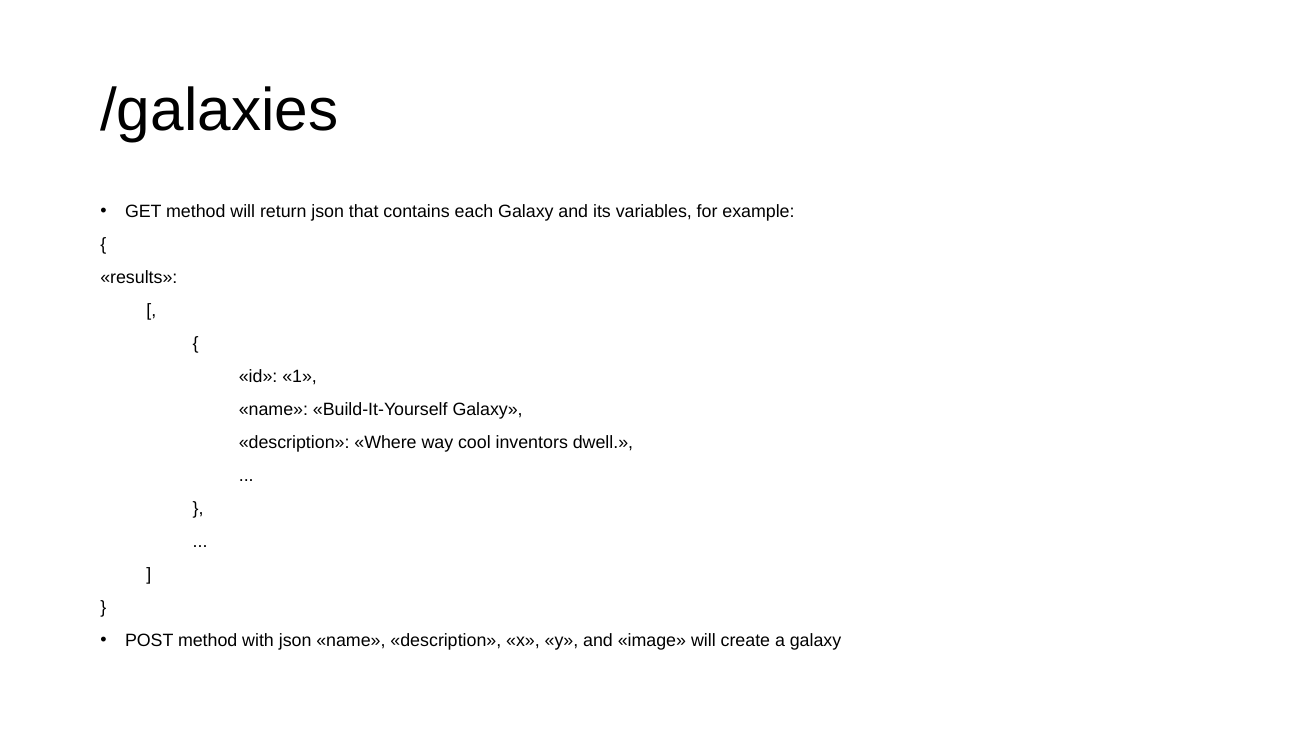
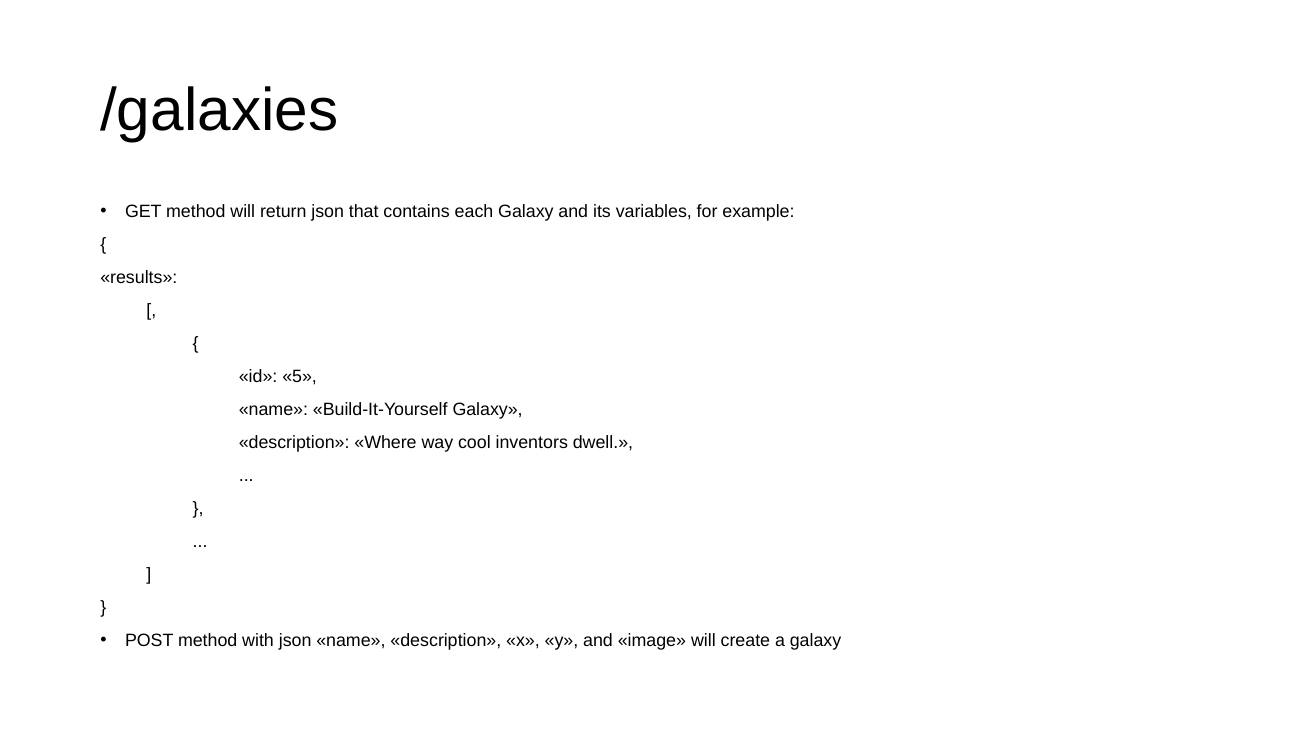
1: 1 -> 5
